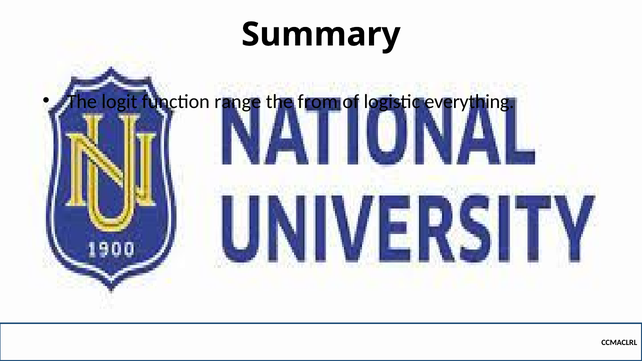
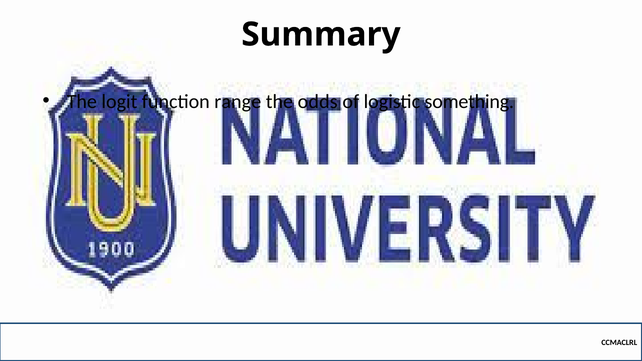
from: from -> odds
everything: everything -> something
